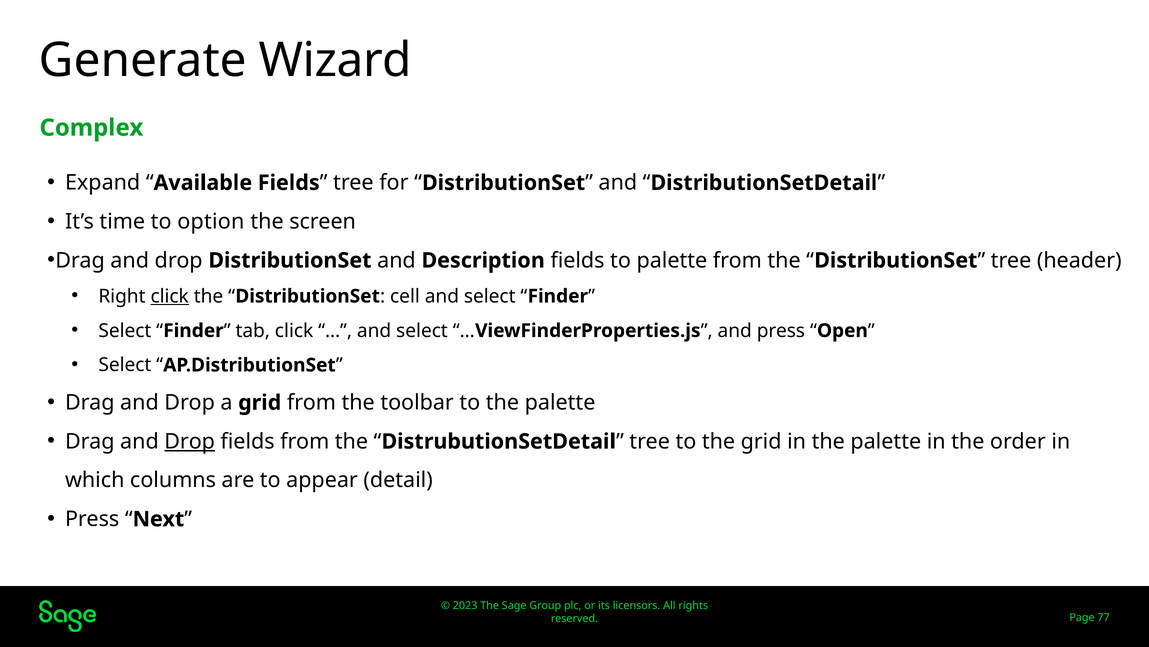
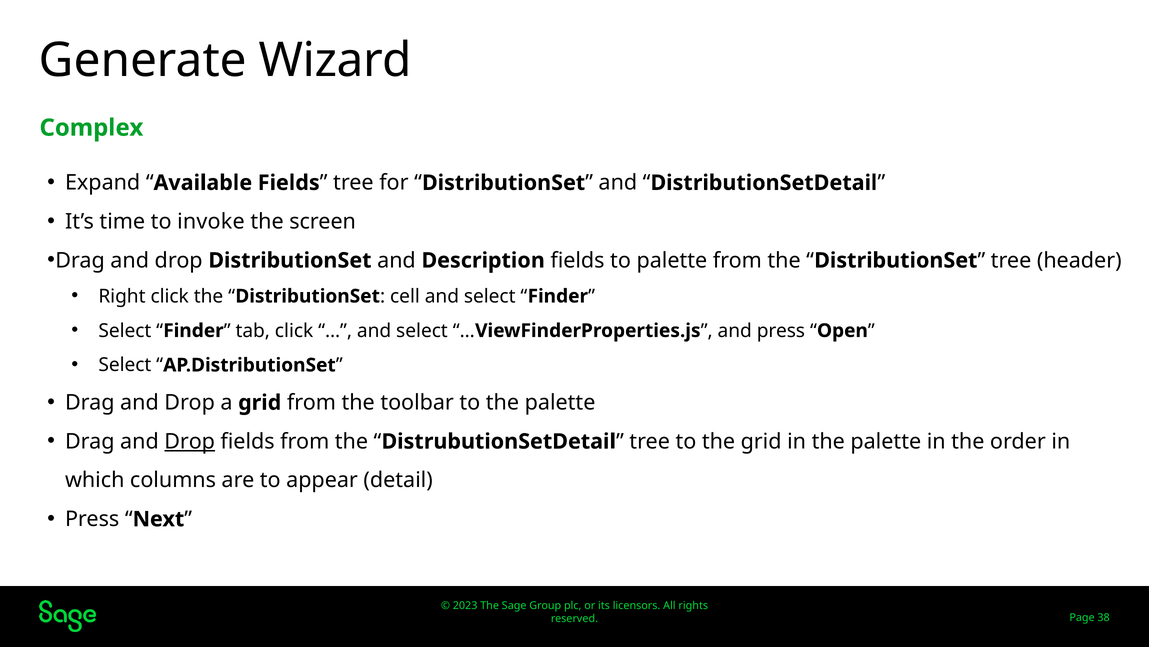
option: option -> invoke
click at (170, 296) underline: present -> none
77: 77 -> 38
